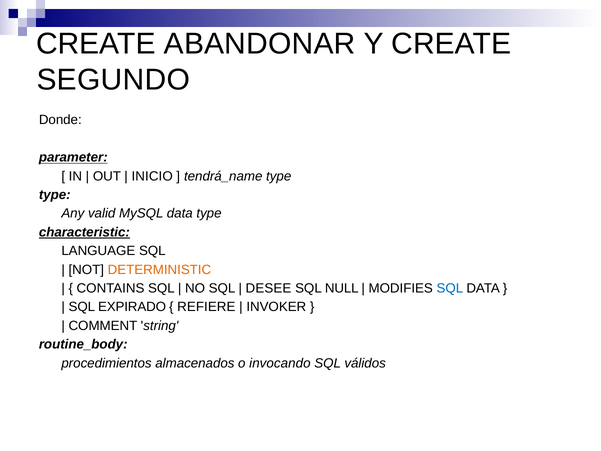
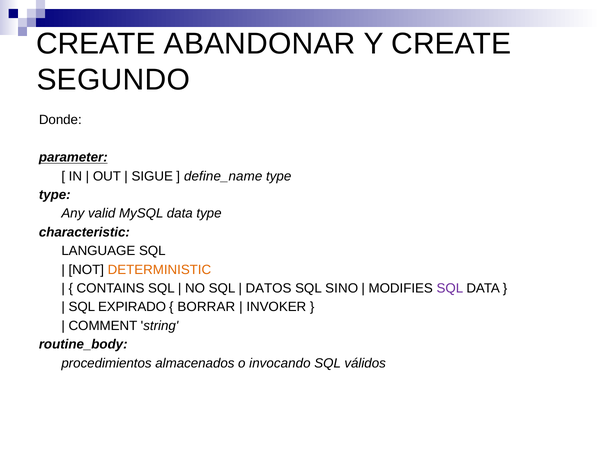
INICIO: INICIO -> SIGUE
tendrá_name: tendrá_name -> define_name
characteristic underline: present -> none
DESEE: DESEE -> DATOS
NULL: NULL -> SINO
SQL at (450, 288) colour: blue -> purple
REFIERE: REFIERE -> BORRAR
